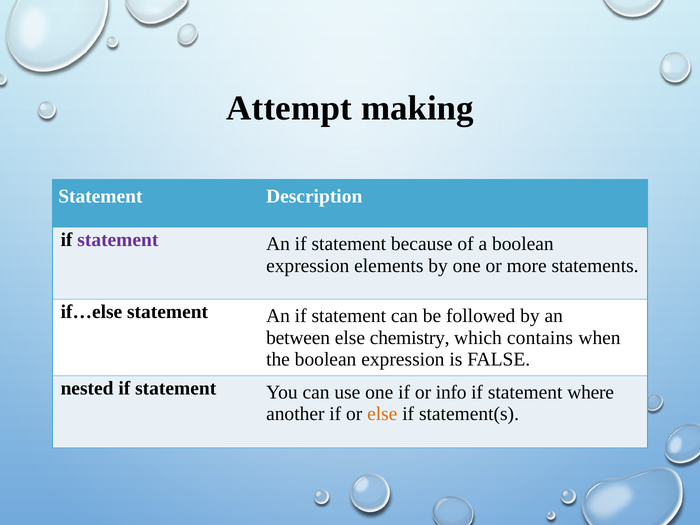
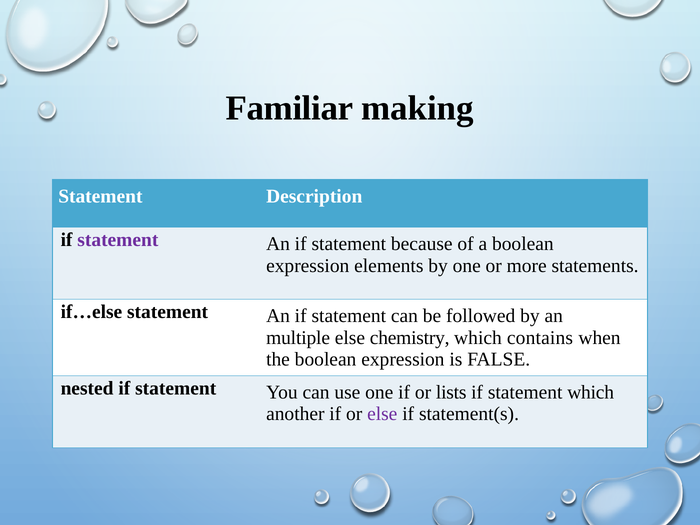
Attempt: Attempt -> Familiar
between: between -> multiple
info: info -> lists
statement where: where -> which
else at (382, 414) colour: orange -> purple
